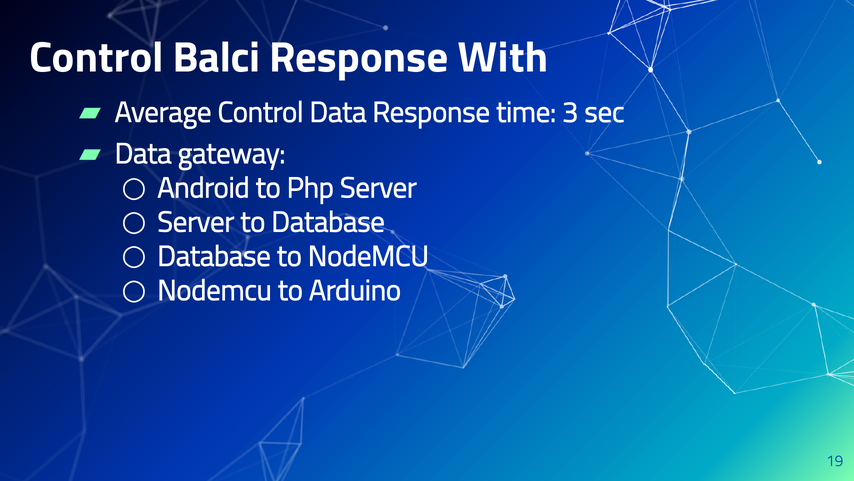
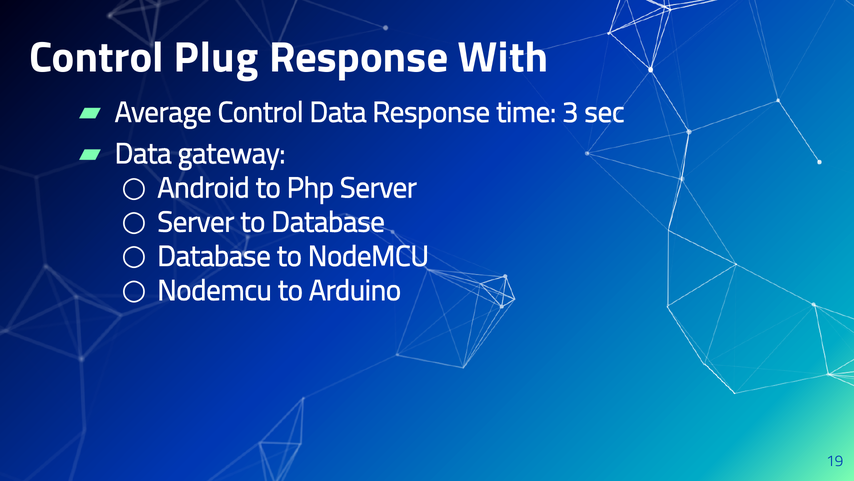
Balci: Balci -> Plug
